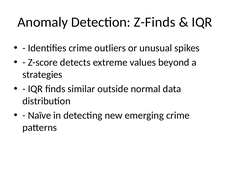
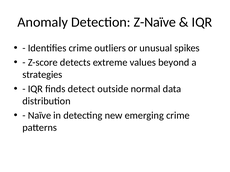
Z-Finds: Z-Finds -> Z-Naïve
similar: similar -> detect
